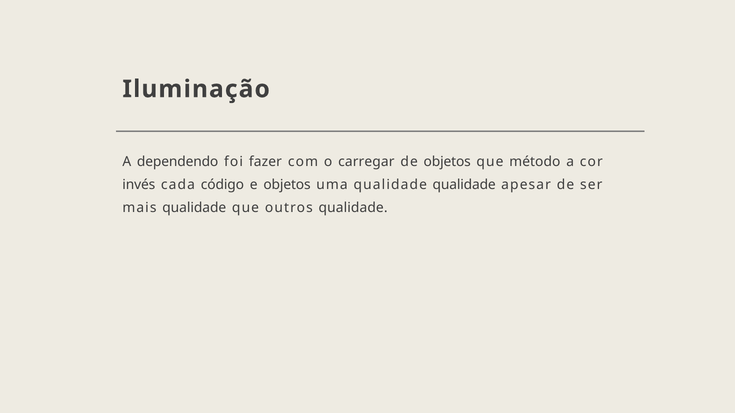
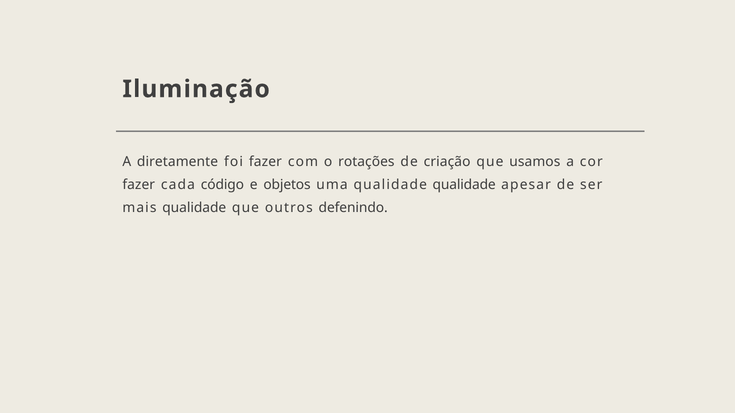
dependendo: dependendo -> diretamente
carregar: carregar -> rotações
de objetos: objetos -> criação
método: método -> usamos
invés at (139, 185): invés -> fazer
outros qualidade: qualidade -> defenindo
